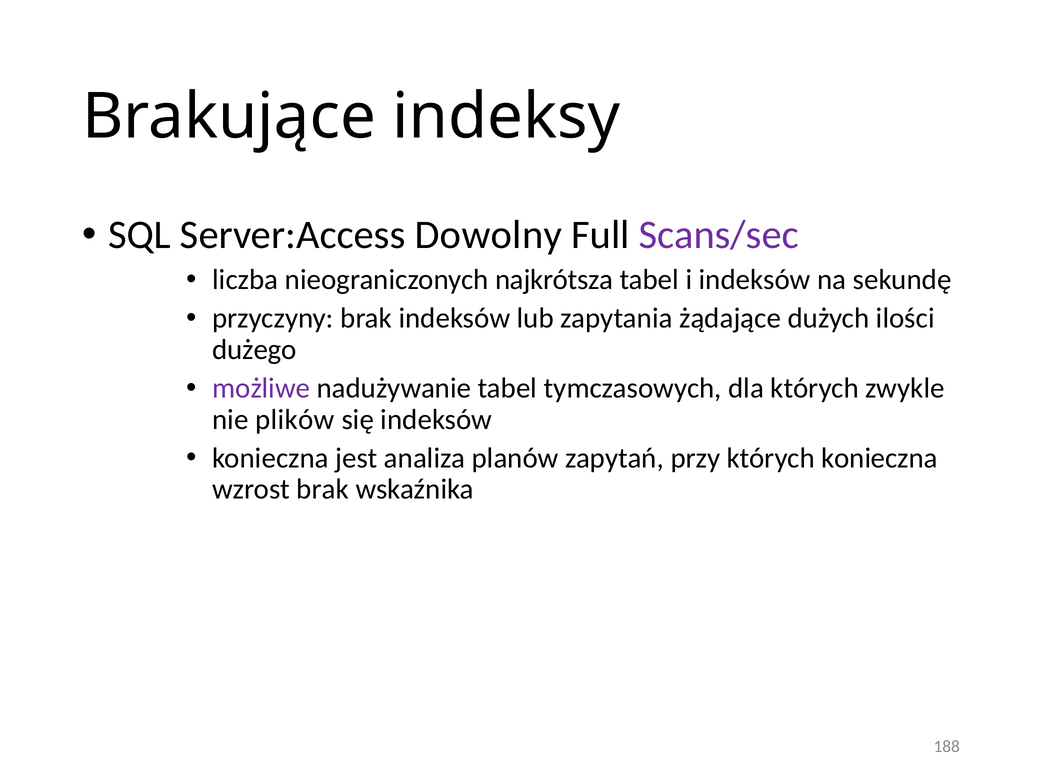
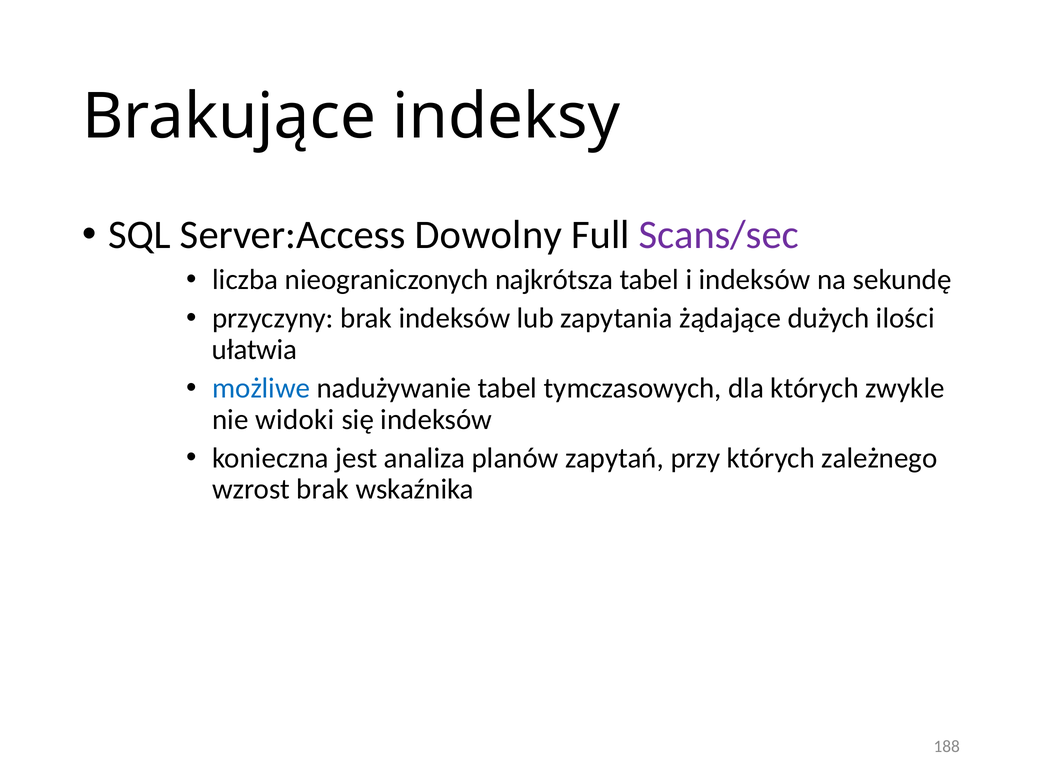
dużego: dużego -> ułatwia
możliwe colour: purple -> blue
plików: plików -> widoki
których konieczna: konieczna -> zależnego
